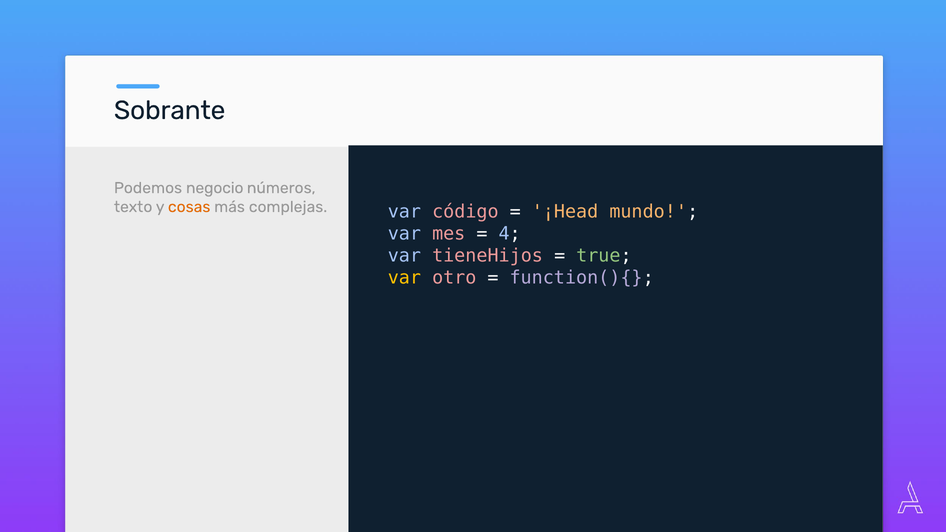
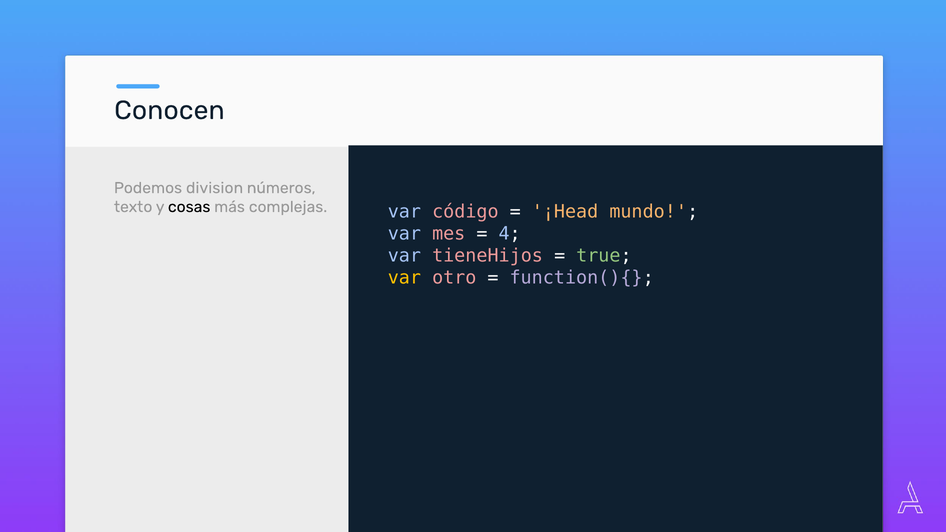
Sobrante: Sobrante -> Conocen
negocio: negocio -> division
cosas colour: orange -> black
